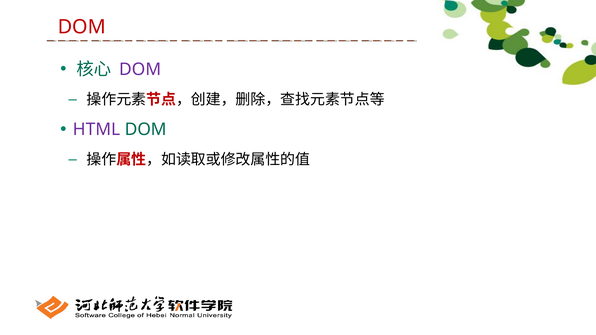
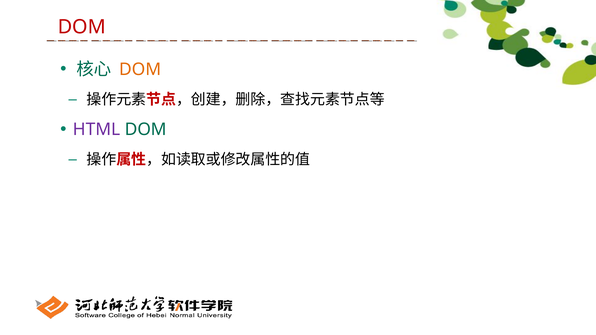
DOM at (140, 70) colour: purple -> orange
